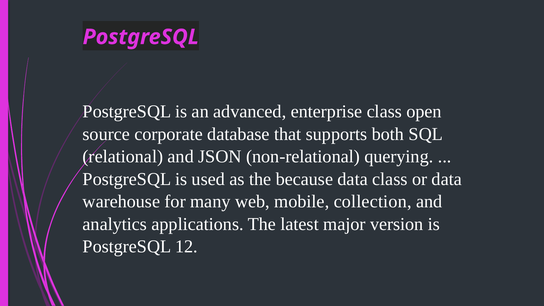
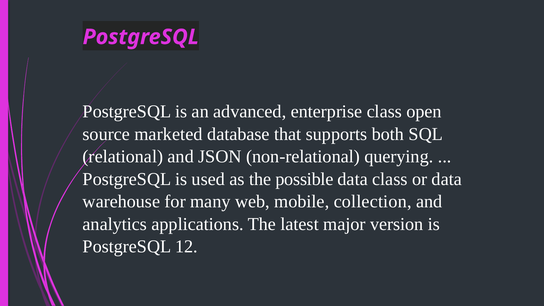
corporate: corporate -> marketed
because: because -> possible
